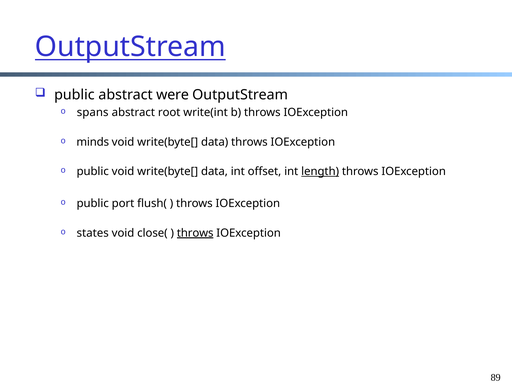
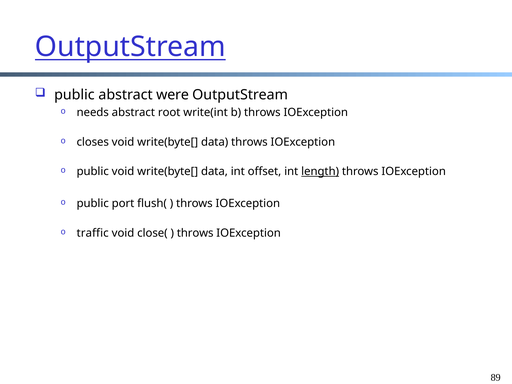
spans: spans -> needs
minds: minds -> closes
states: states -> traffic
throws at (195, 233) underline: present -> none
